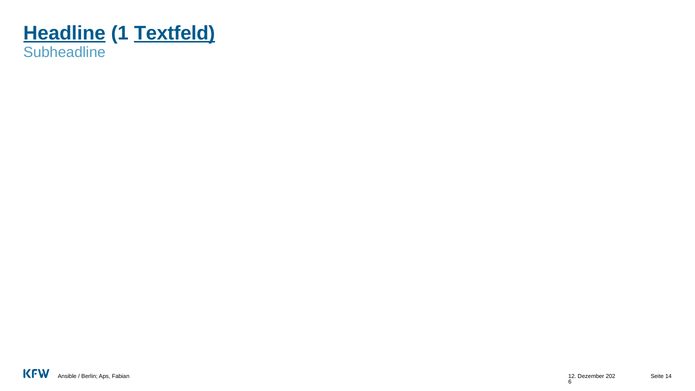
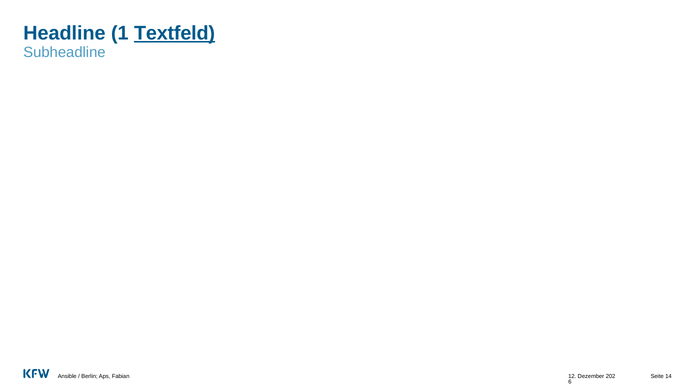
Headline underline: present -> none
